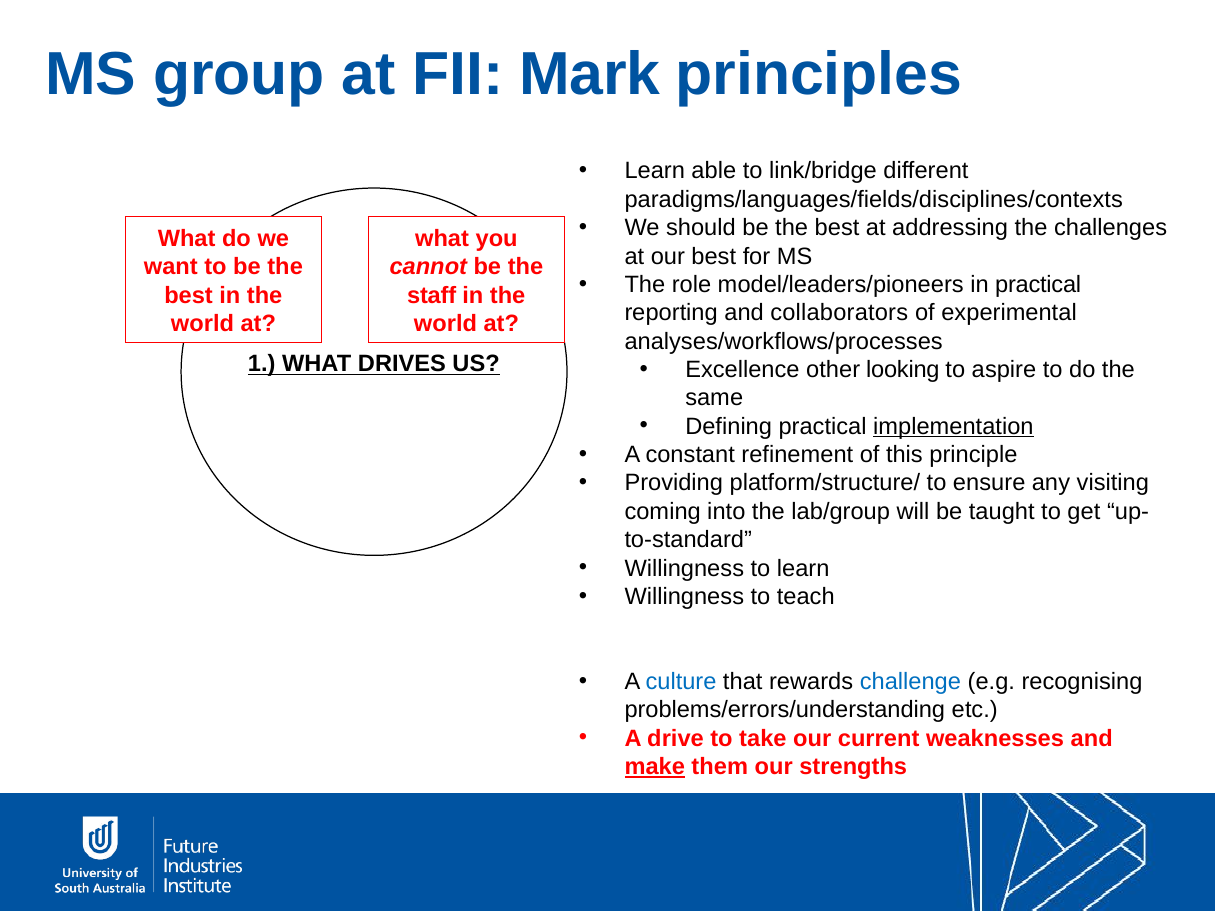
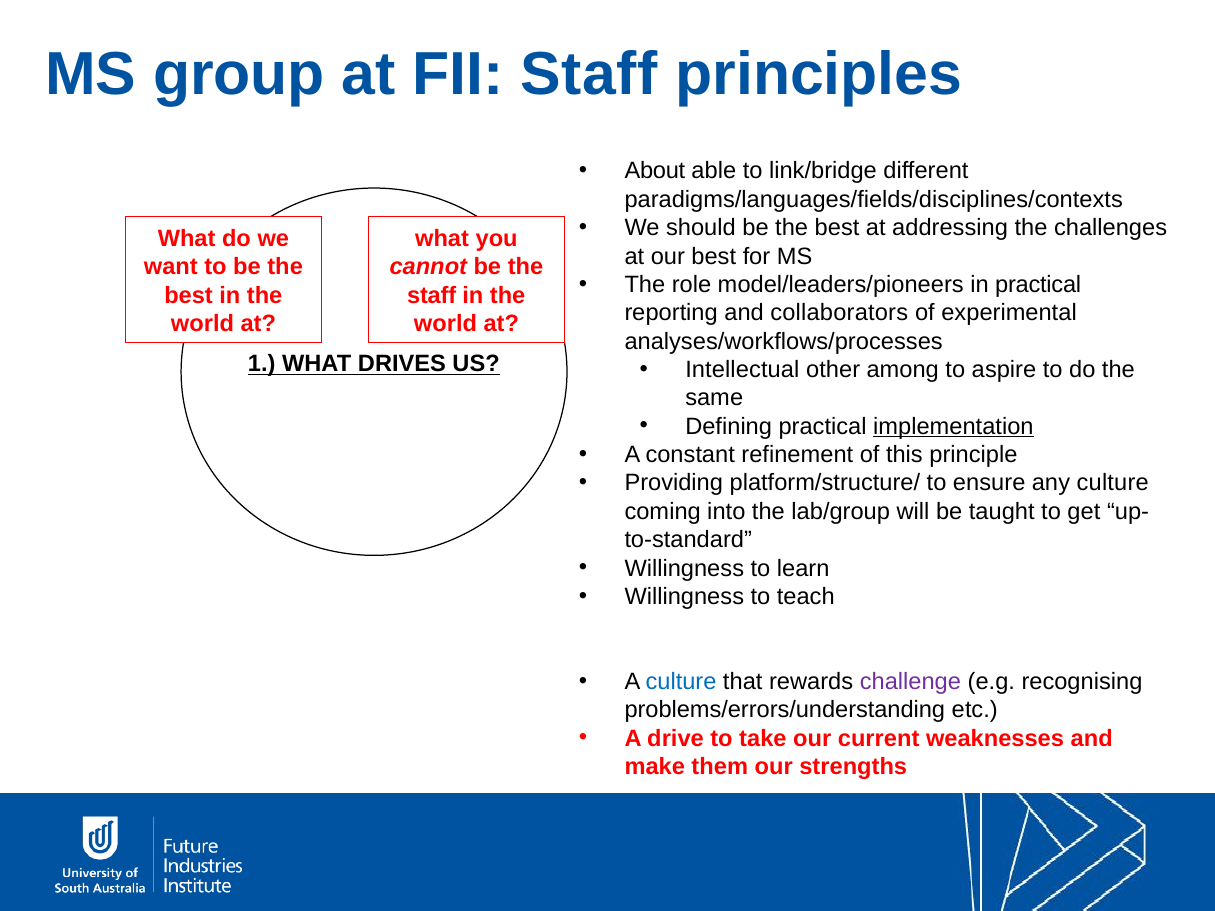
FII Mark: Mark -> Staff
Learn at (655, 171): Learn -> About
Excellence: Excellence -> Intellectual
looking: looking -> among
any visiting: visiting -> culture
challenge colour: blue -> purple
make underline: present -> none
